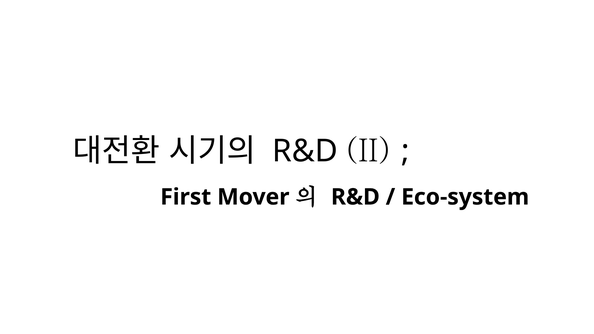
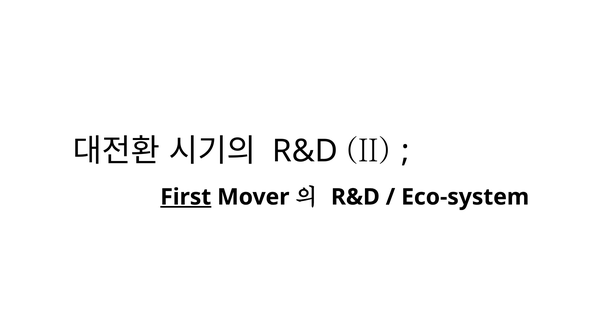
First underline: none -> present
